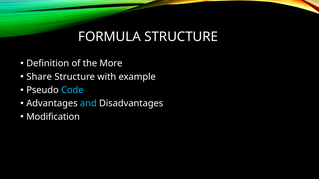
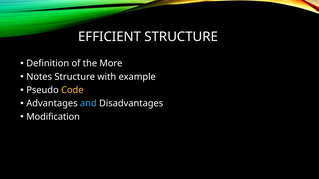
FORMULA: FORMULA -> EFFICIENT
Share: Share -> Notes
Code colour: light blue -> yellow
